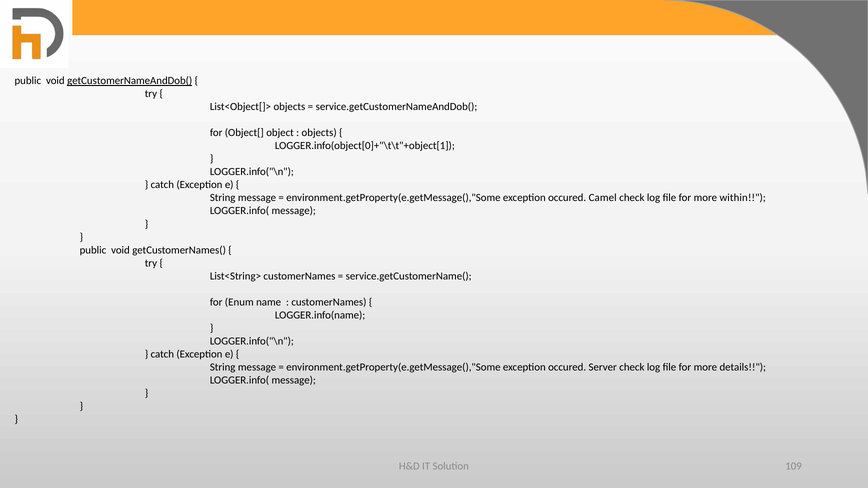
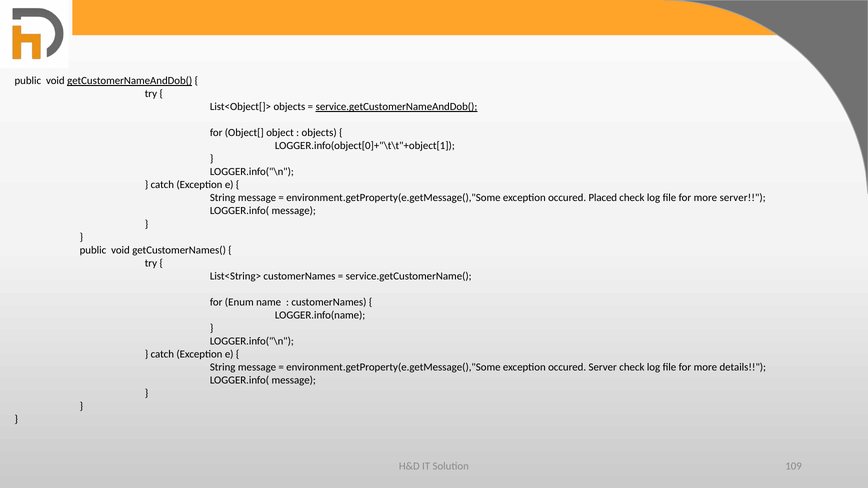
service.getCustomerNameAndDob( underline: none -> present
Camel: Camel -> Placed
more within: within -> server
